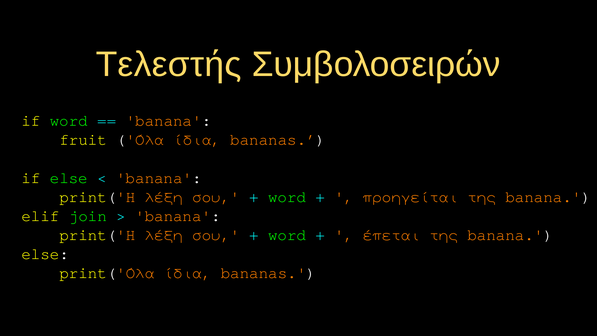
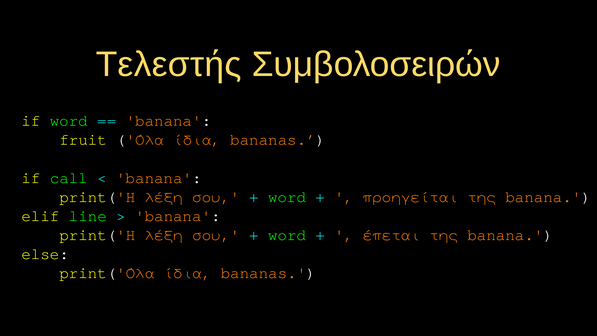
if else: else -> call
join: join -> line
